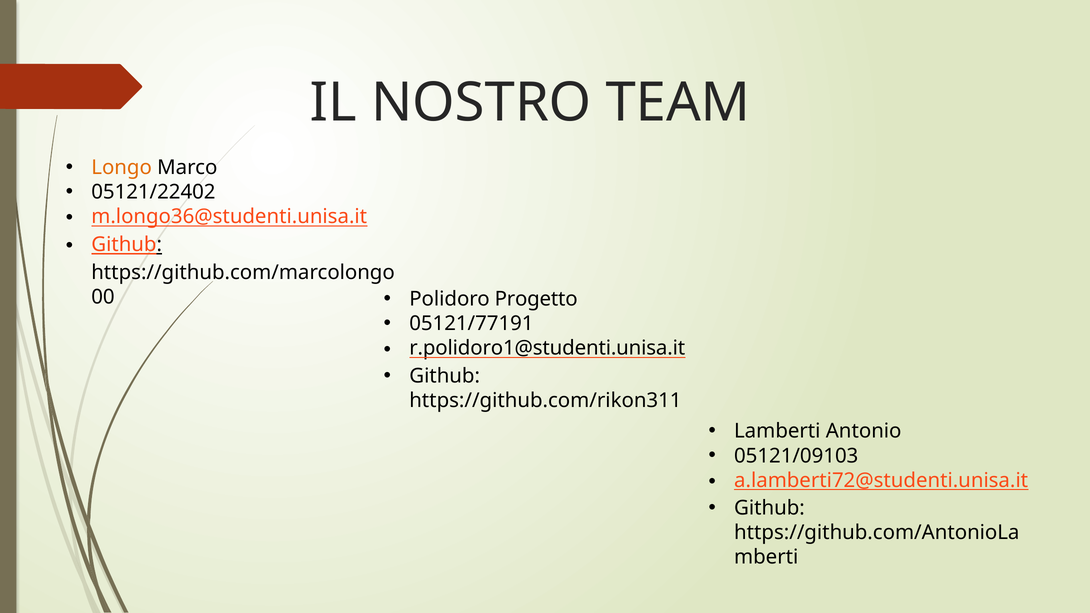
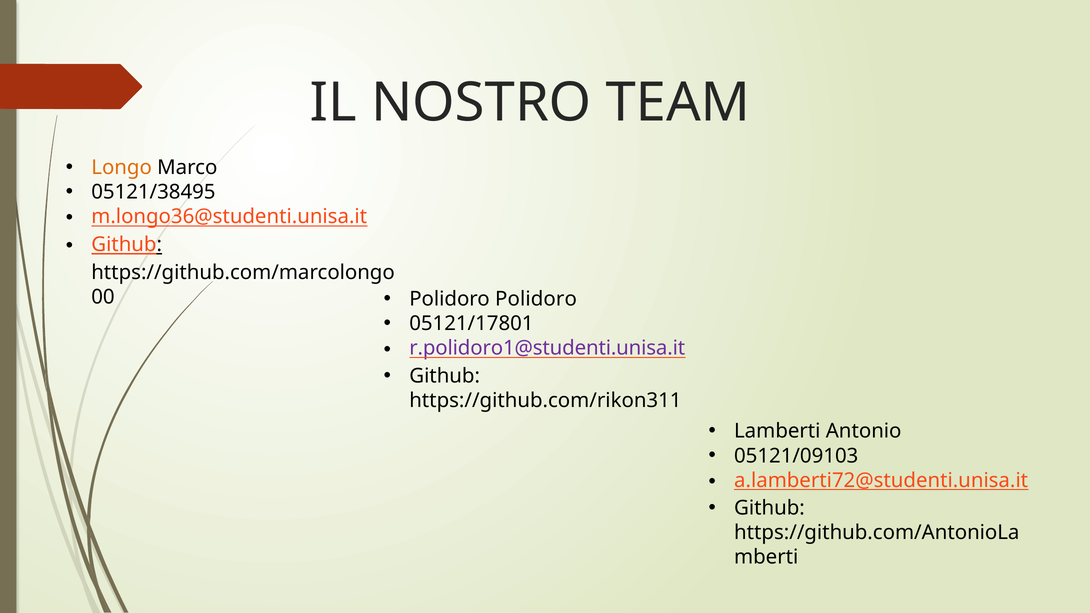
05121/22402: 05121/22402 -> 05121/38495
Polidoro Progetto: Progetto -> Polidoro
05121/77191: 05121/77191 -> 05121/17801
r.polidoro1@studenti.unisa.it colour: black -> purple
